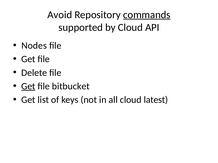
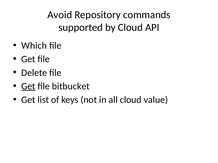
commands underline: present -> none
Nodes: Nodes -> Which
latest: latest -> value
